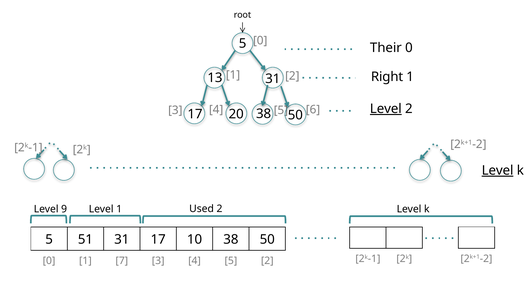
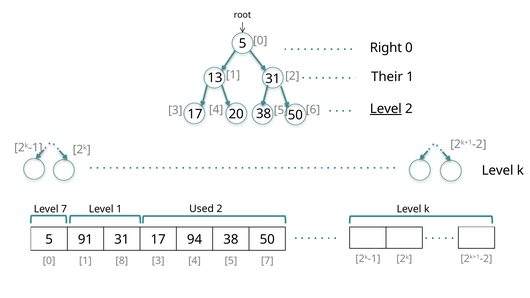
Their: Their -> Right
Right: Right -> Their
Level at (498, 171) underline: present -> none
Level 9: 9 -> 7
51: 51 -> 91
10: 10 -> 94
7: 7 -> 8
5 2: 2 -> 7
